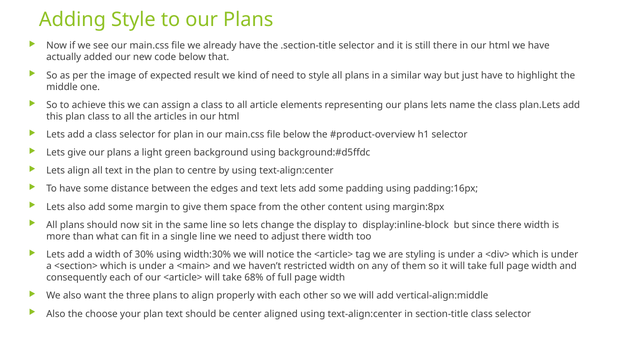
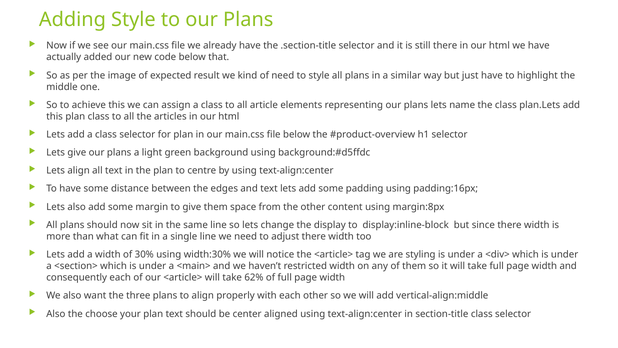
68%: 68% -> 62%
